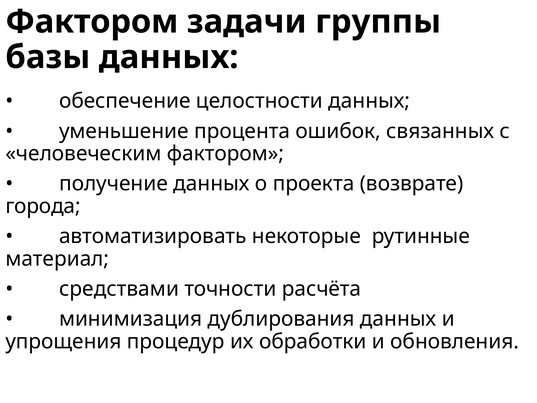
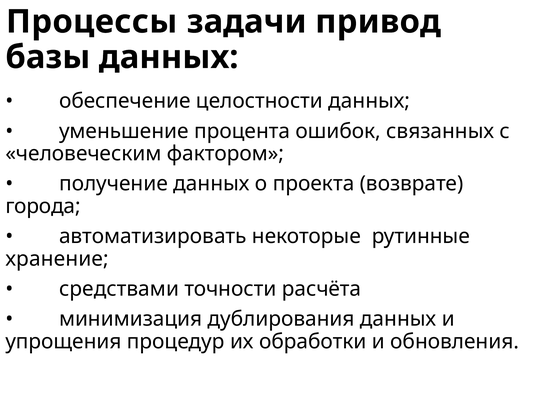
Фактором at (92, 22): Фактором -> Процессы
группы: группы -> привод
материал: материал -> хранение
